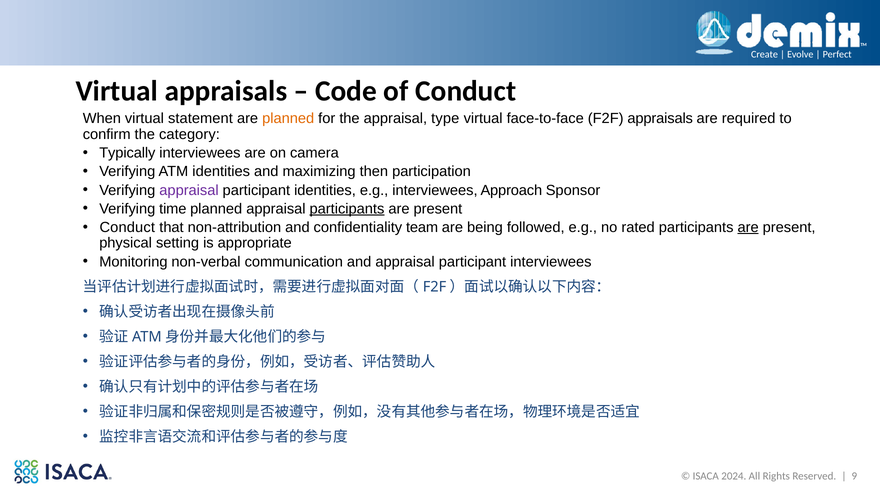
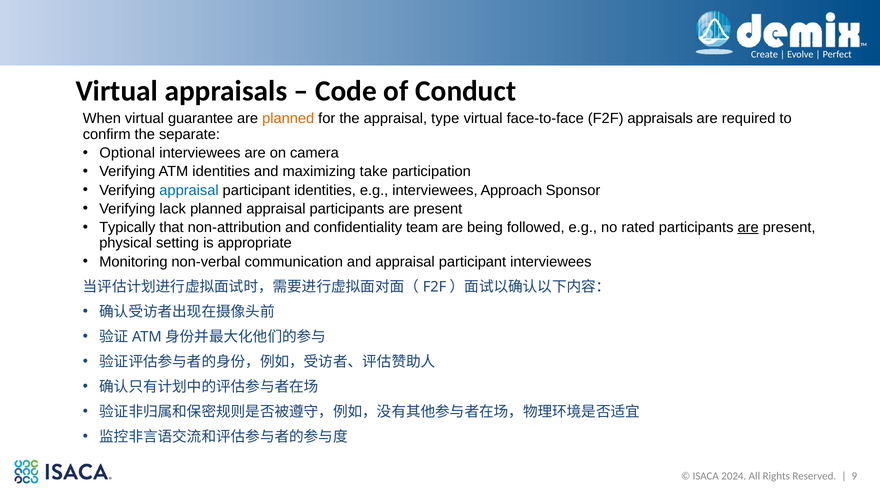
statement: statement -> guarantee
category: category -> separate
Typically: Typically -> Optional
then: then -> take
appraisal at (189, 190) colour: purple -> blue
time: time -> lack
participants at (347, 209) underline: present -> none
Conduct at (127, 227): Conduct -> Typically
